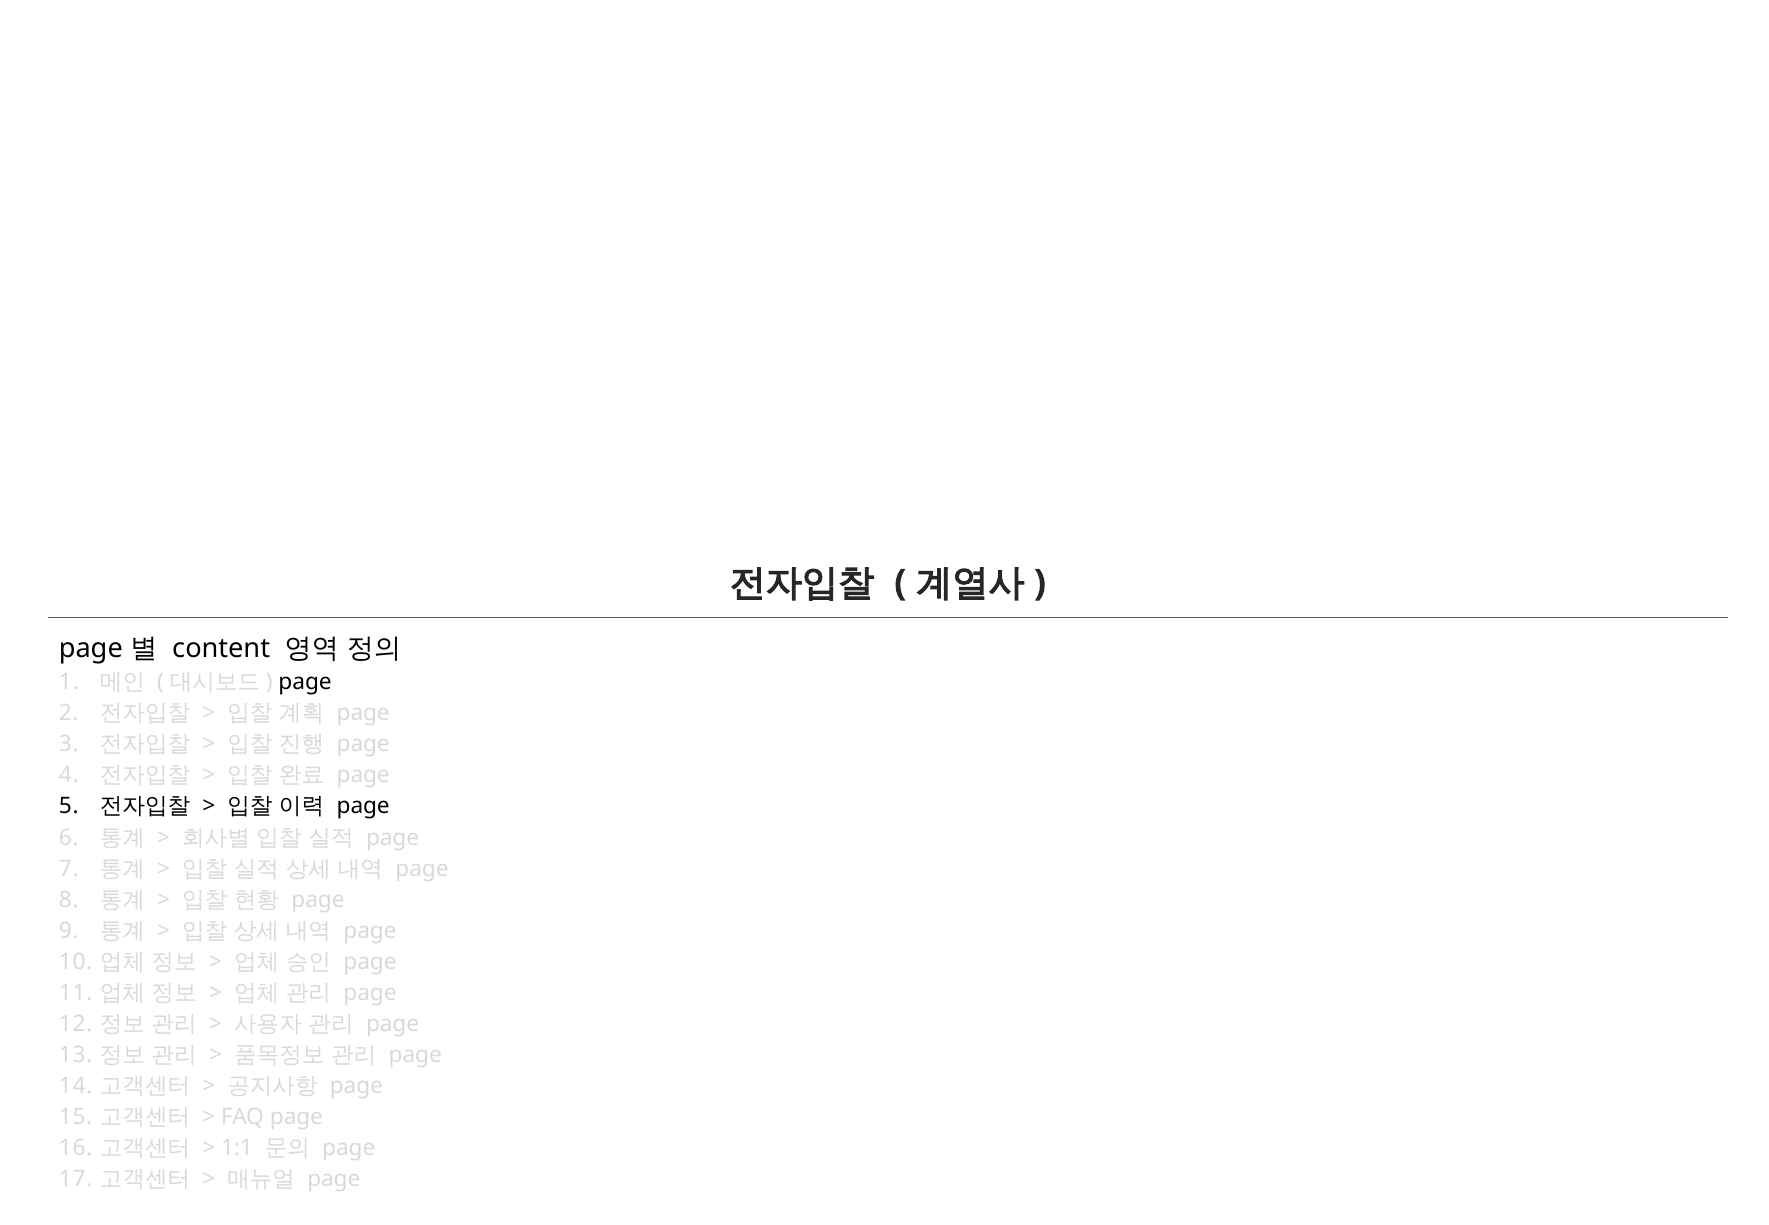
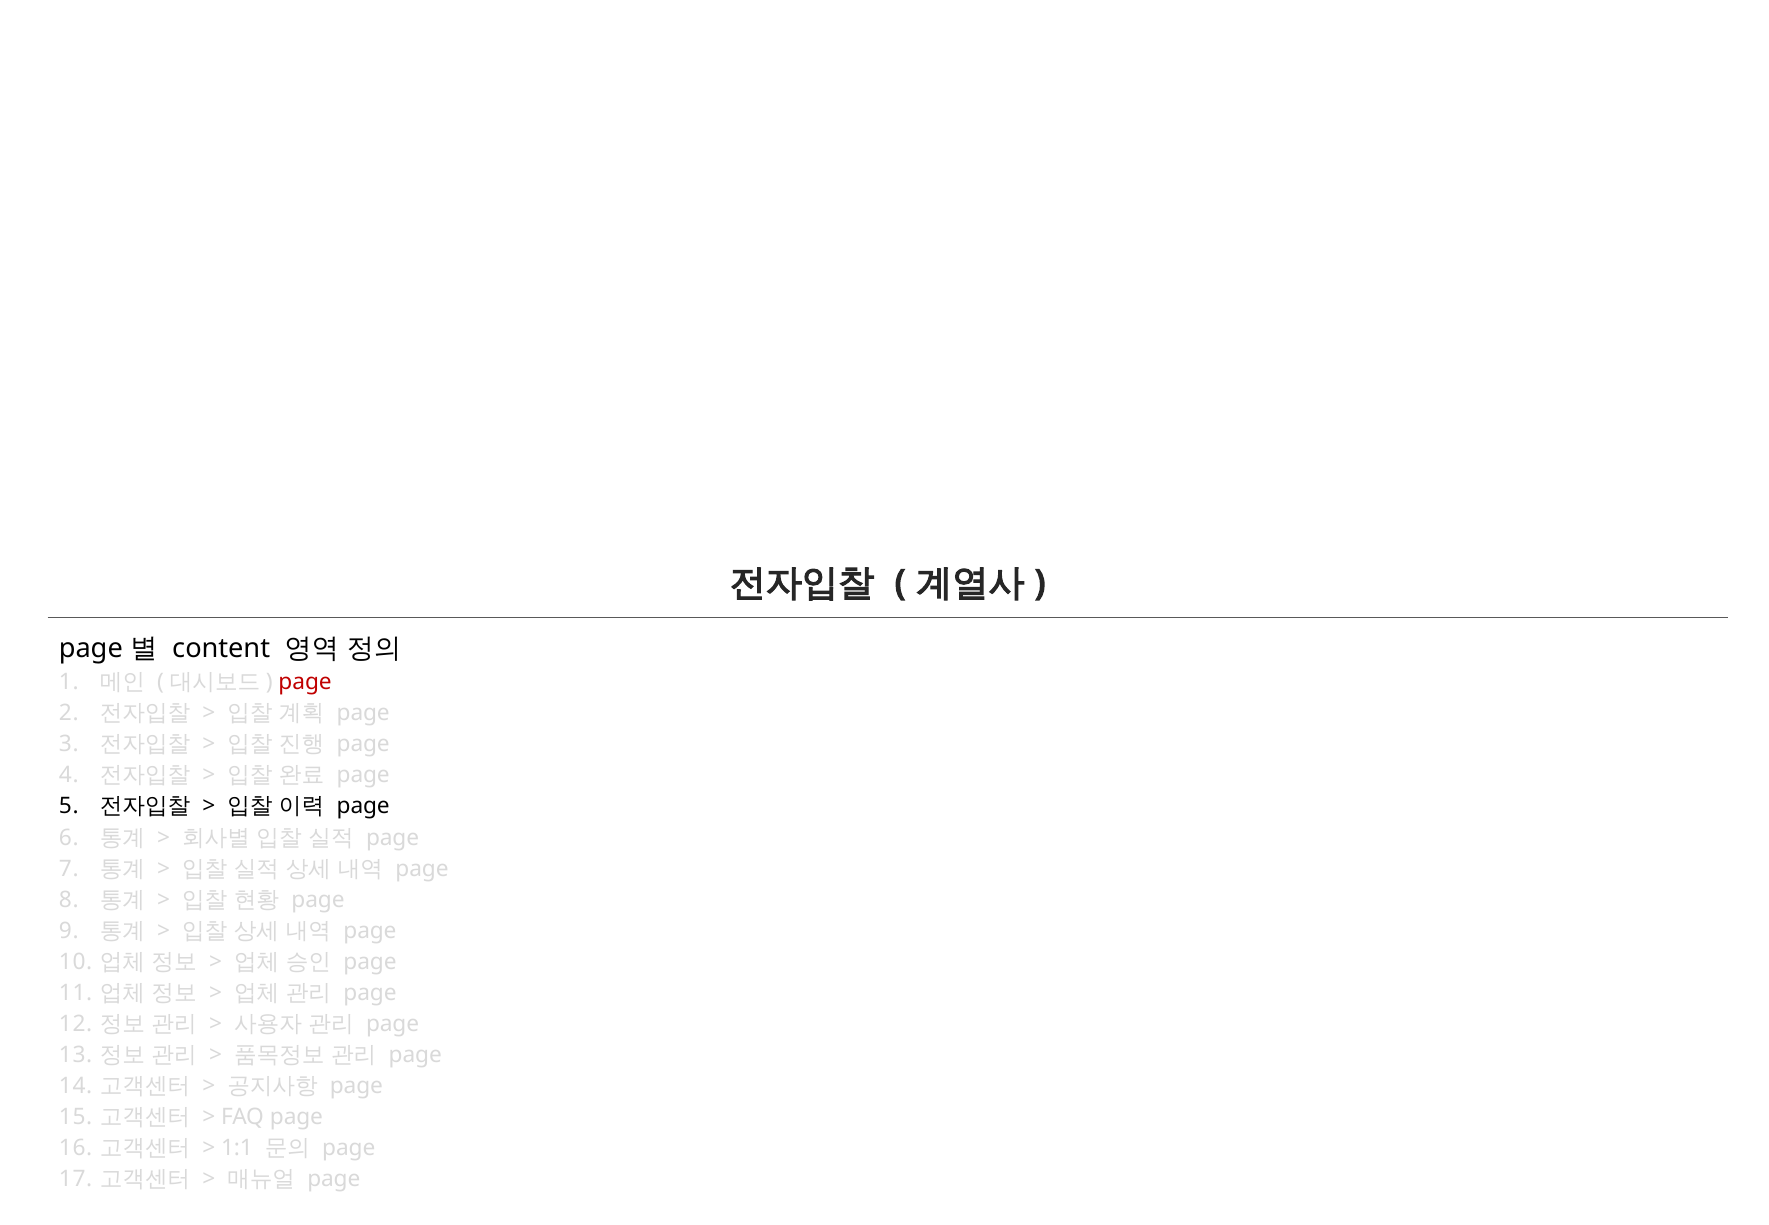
page at (305, 682) colour: black -> red
